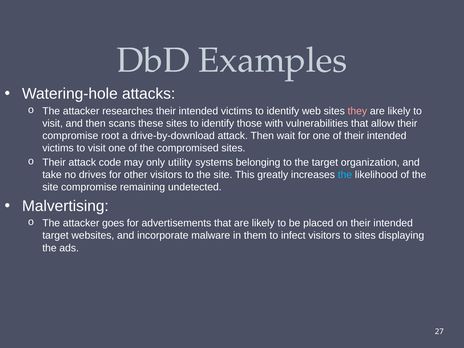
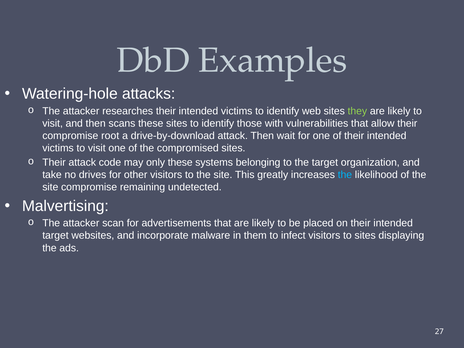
they colour: pink -> light green
only utility: utility -> these
goes: goes -> scan
